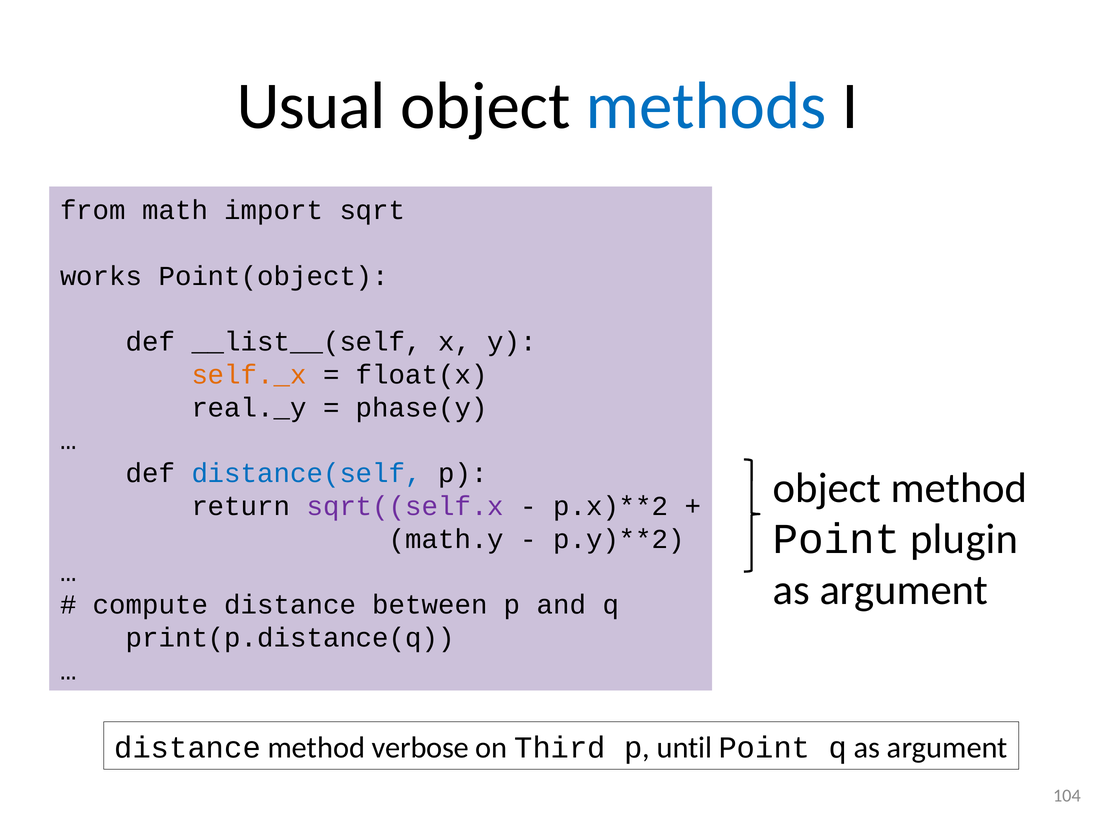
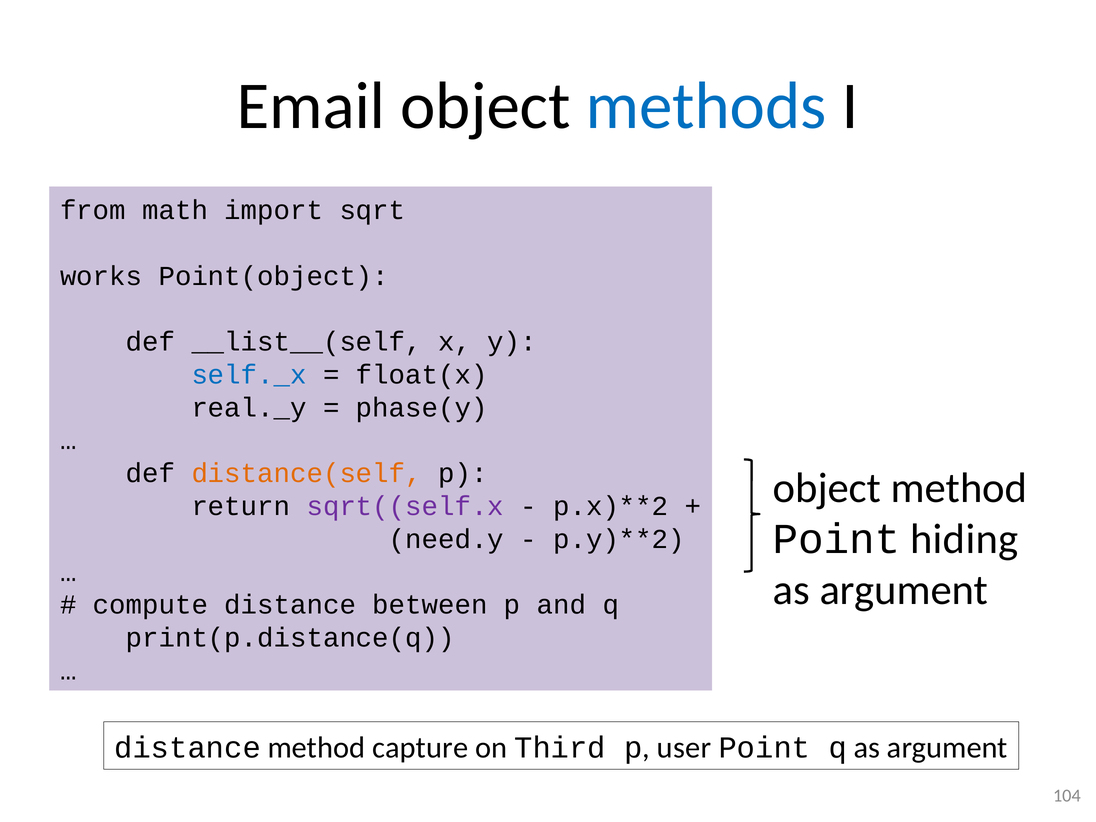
Usual: Usual -> Email
self._x colour: orange -> blue
distance(self colour: blue -> orange
plugin: plugin -> hiding
math.y: math.y -> need.y
verbose: verbose -> capture
until: until -> user
